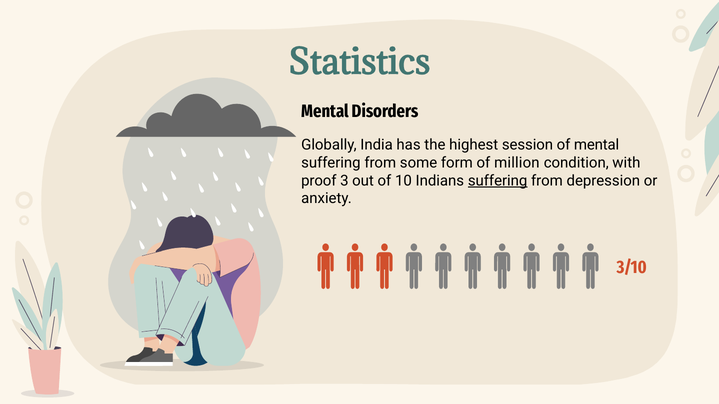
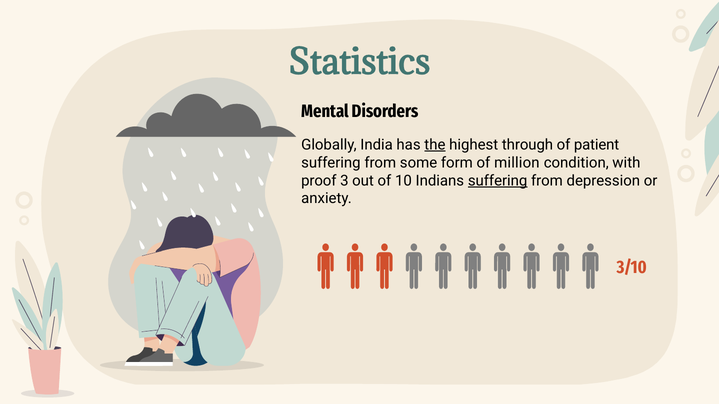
the underline: none -> present
session: session -> through
of mental: mental -> patient
